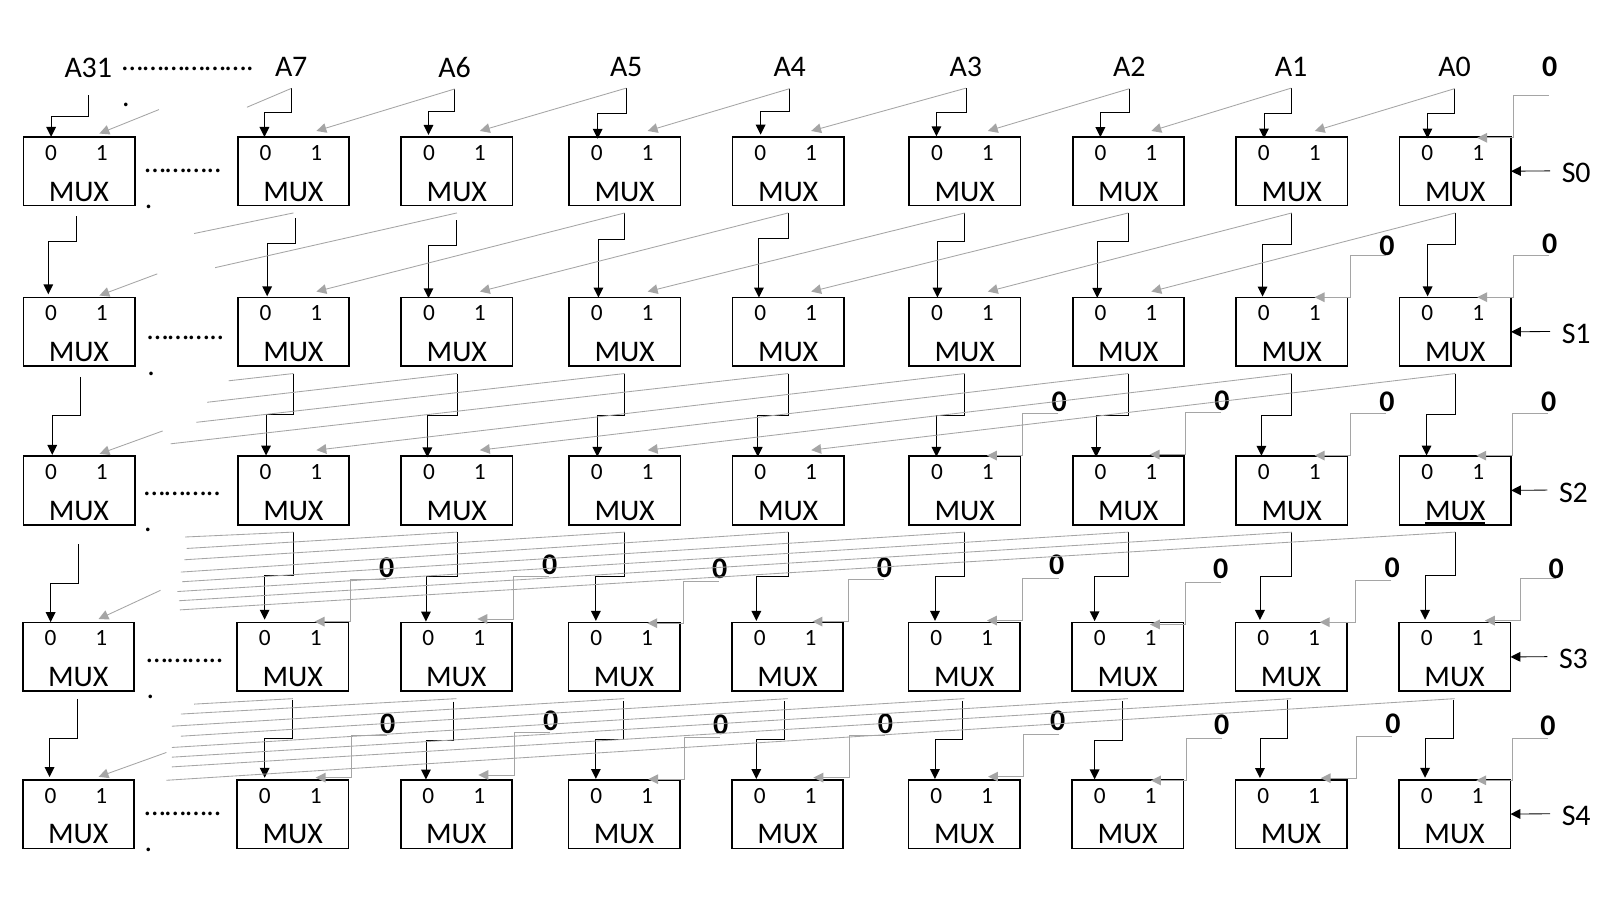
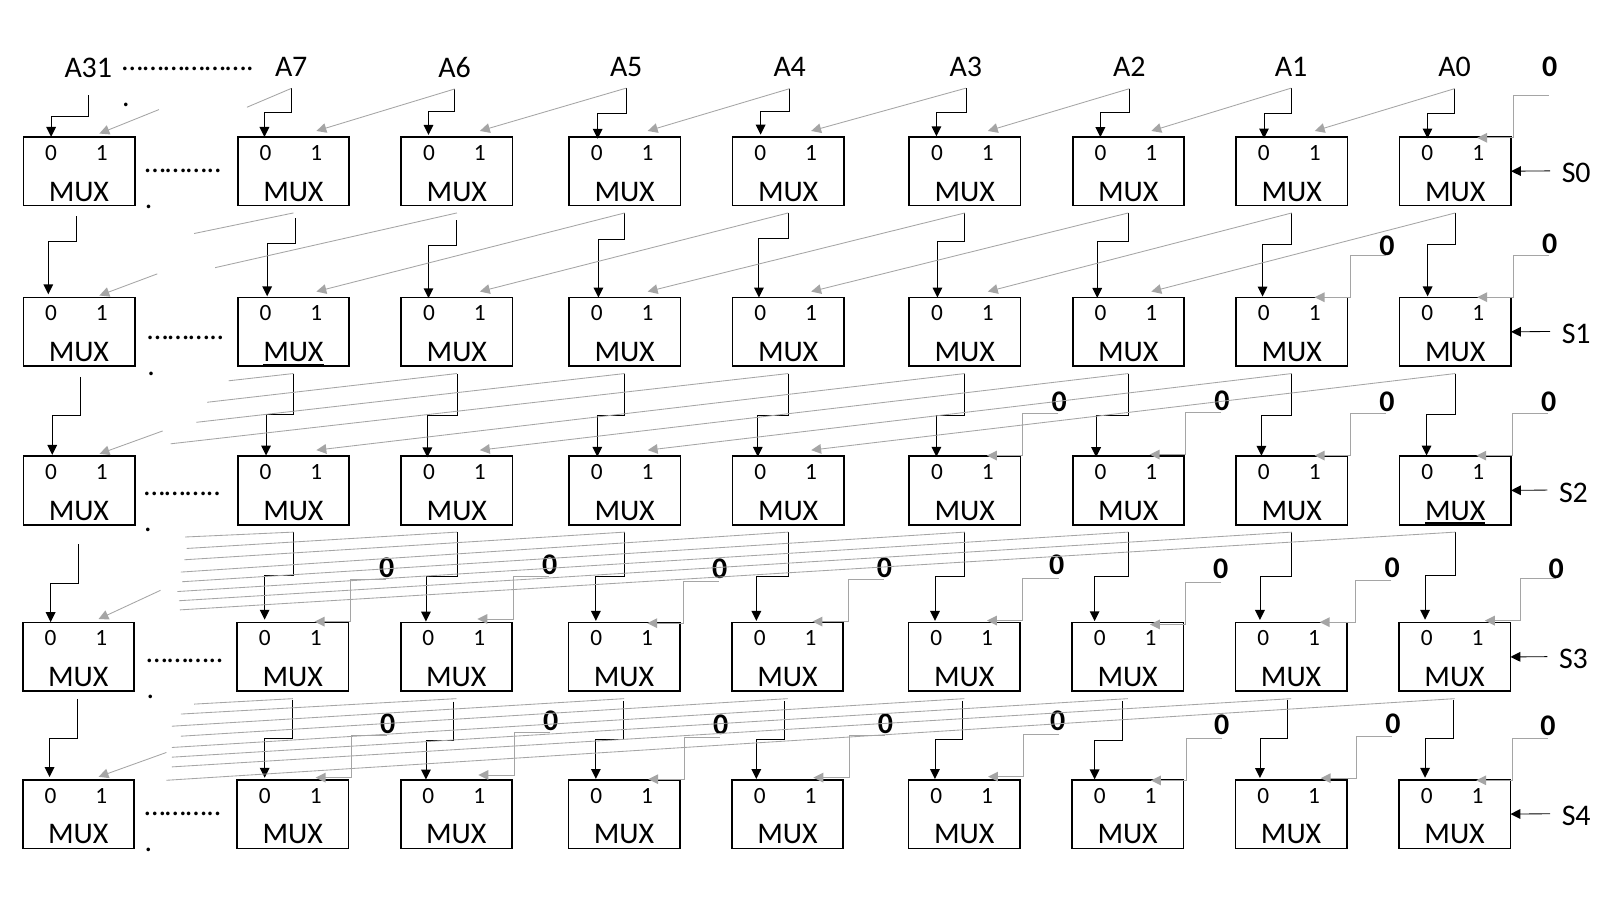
MUX at (293, 352) underline: none -> present
